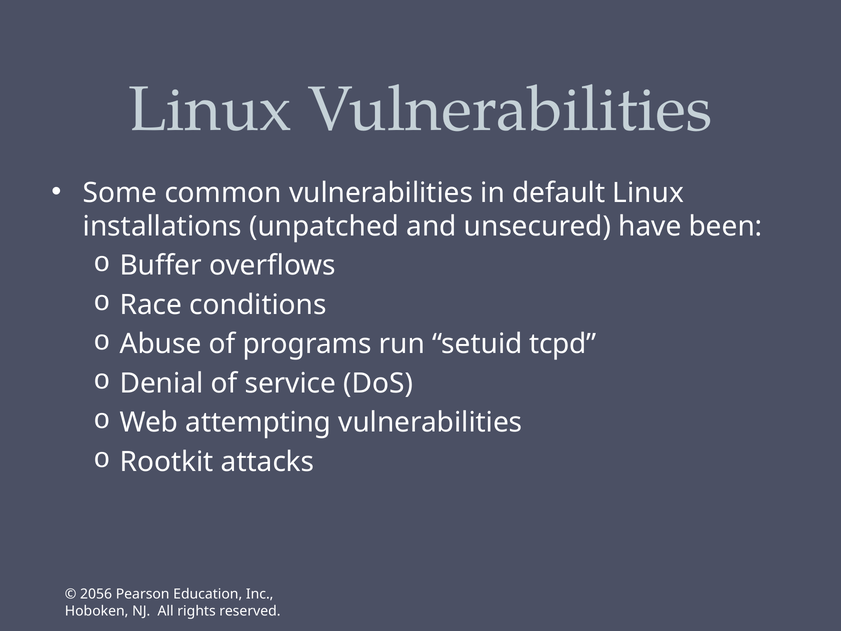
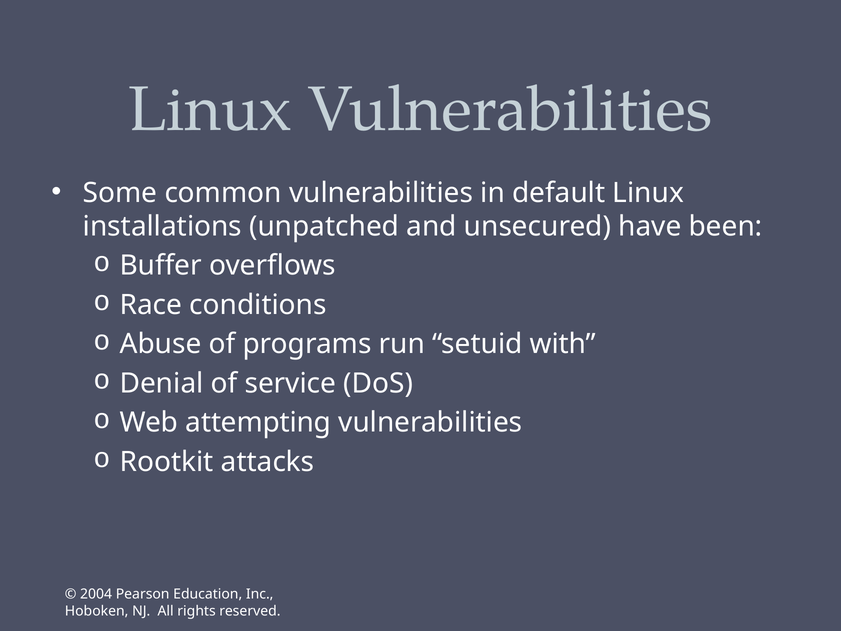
tcpd: tcpd -> with
2056: 2056 -> 2004
